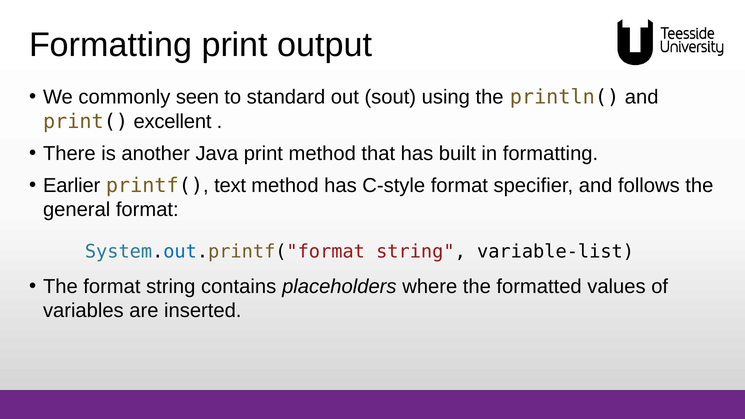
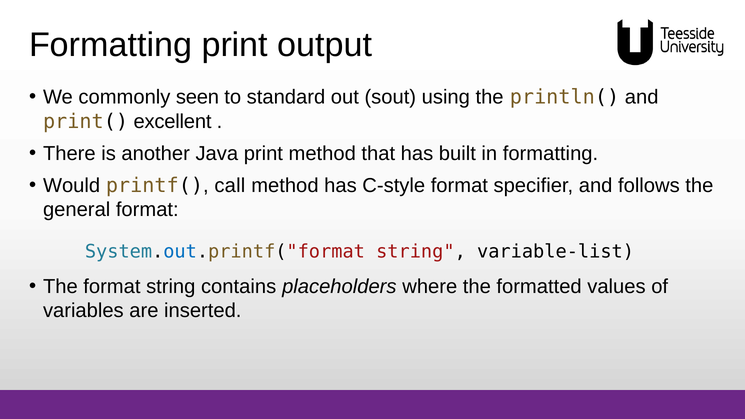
Earlier: Earlier -> Would
text: text -> call
